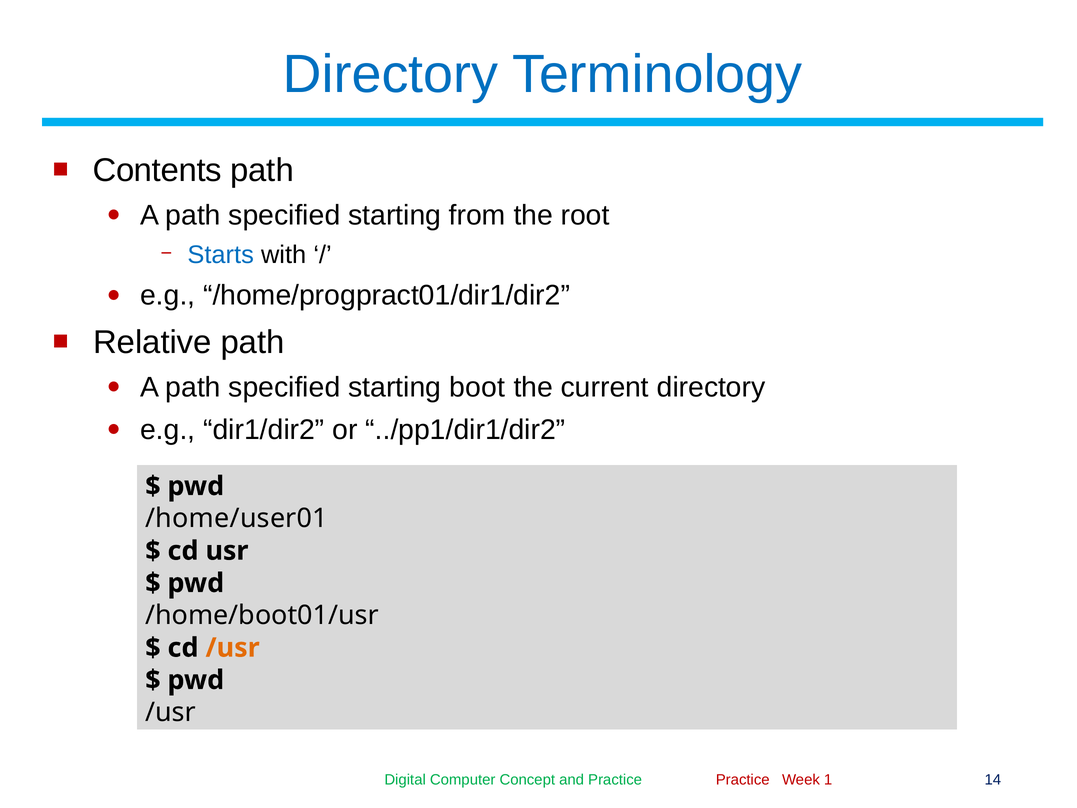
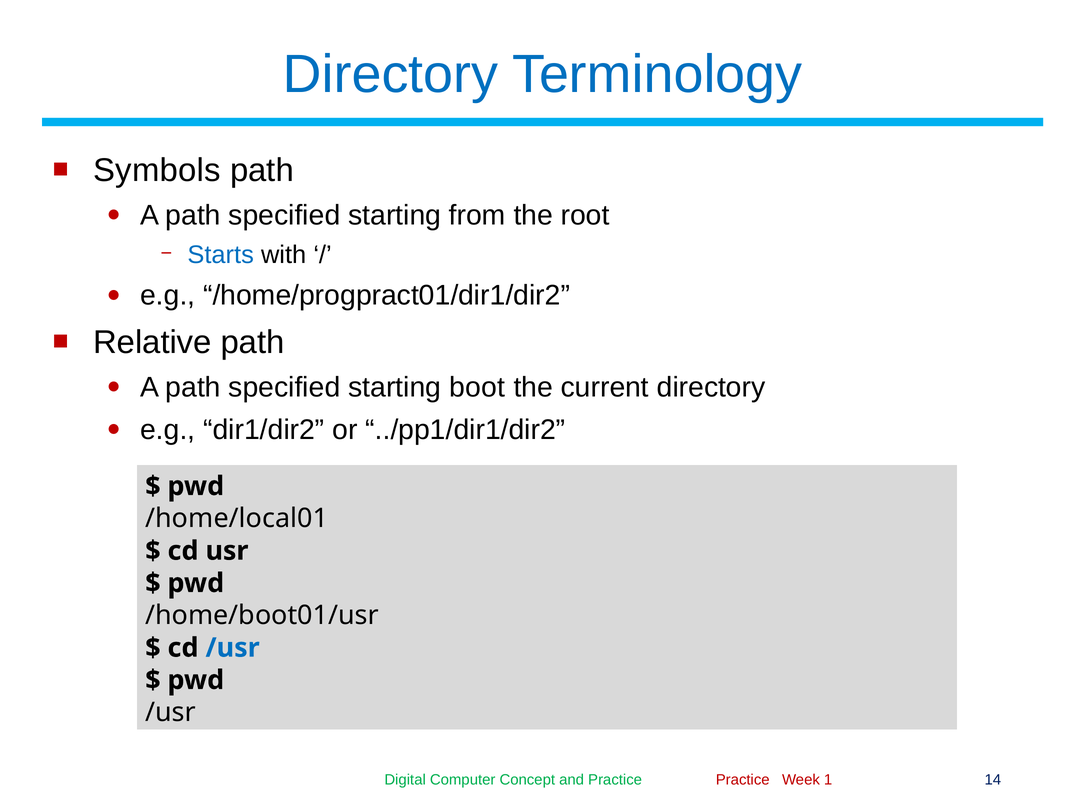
Contents: Contents -> Symbols
/home/user01: /home/user01 -> /home/local01
/usr at (233, 648) colour: orange -> blue
